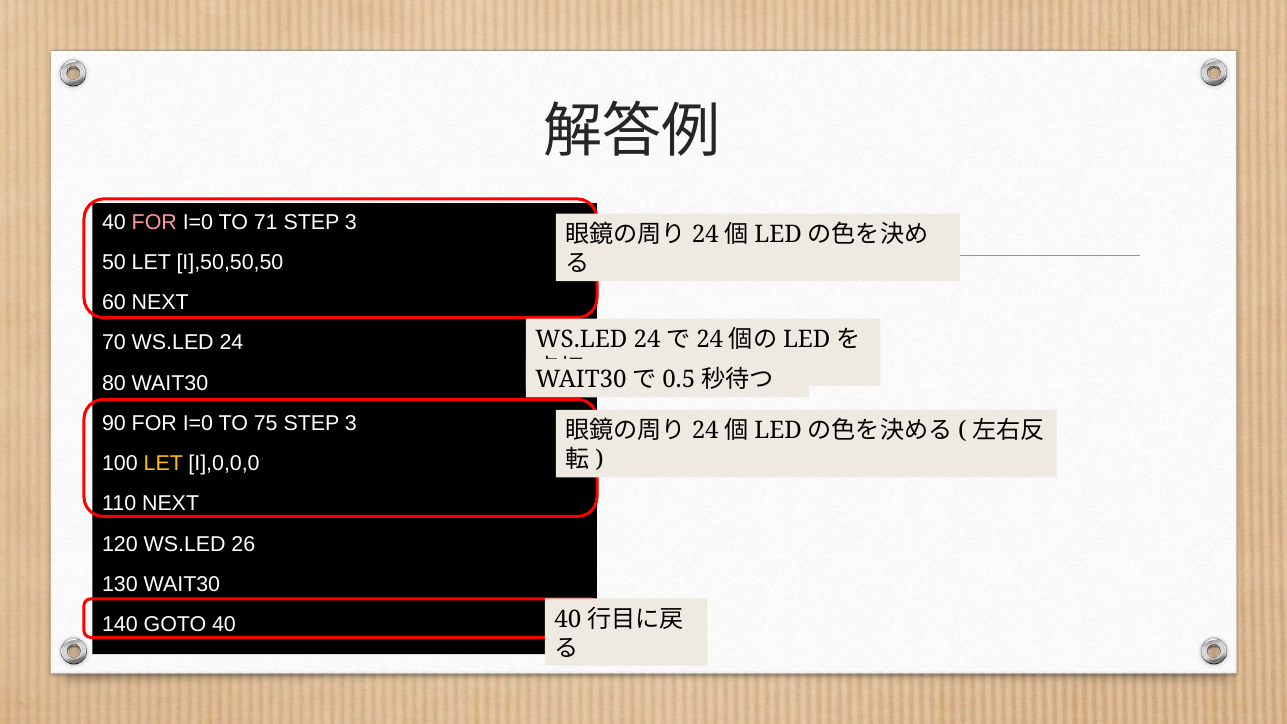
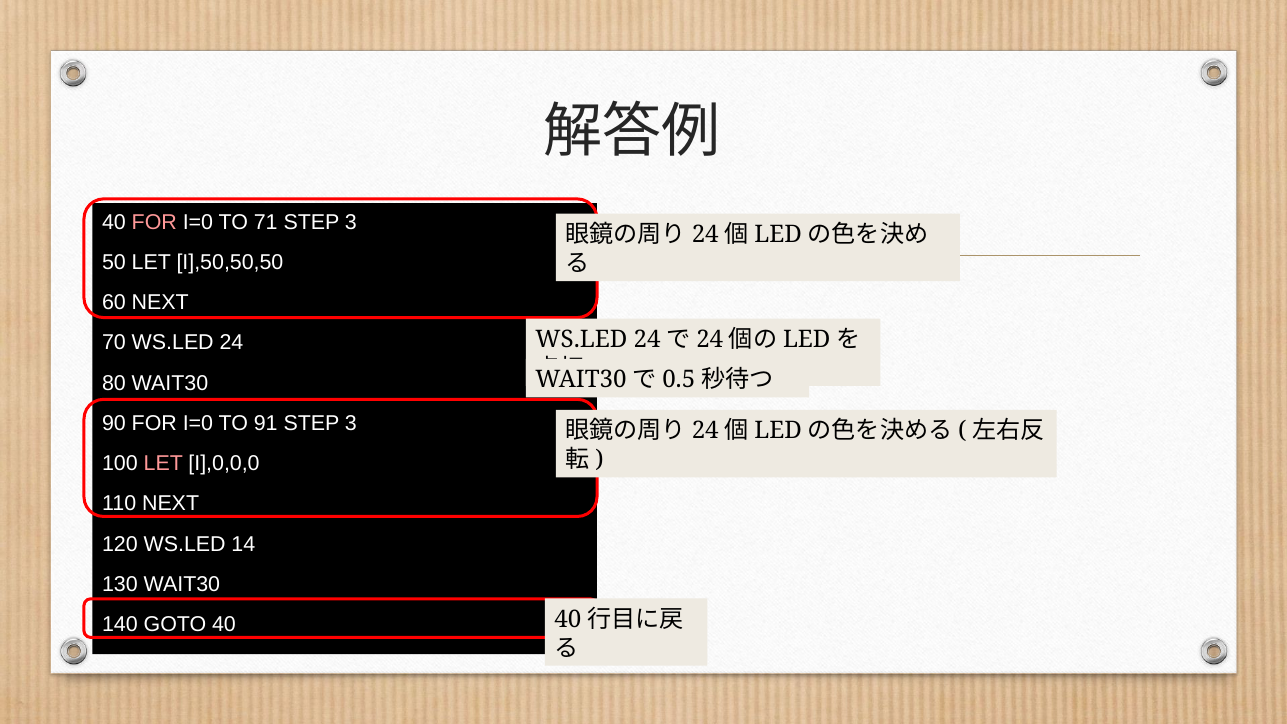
75: 75 -> 91
LET at (163, 463) colour: yellow -> pink
26: 26 -> 14
